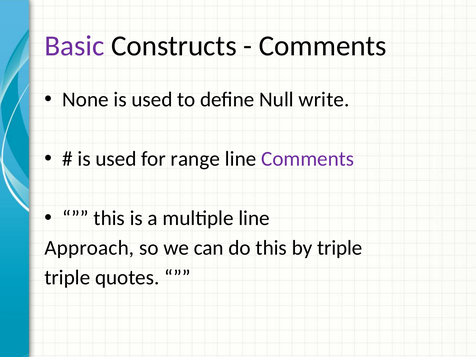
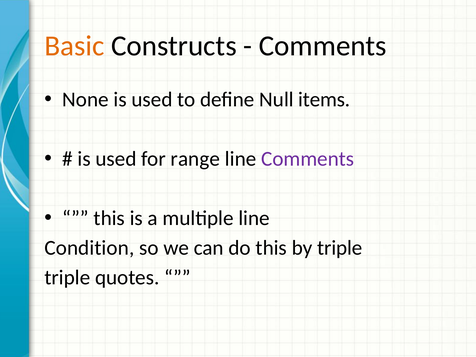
Basic colour: purple -> orange
write: write -> items
Approach: Approach -> Condition
